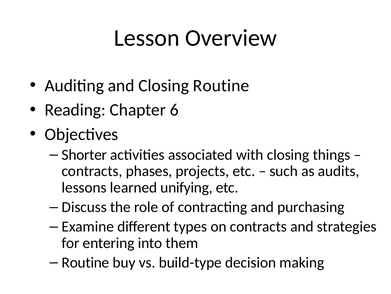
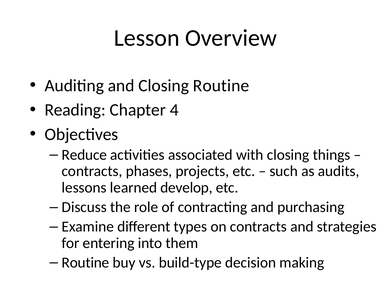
6: 6 -> 4
Shorter: Shorter -> Reduce
unifying: unifying -> develop
